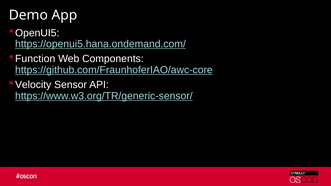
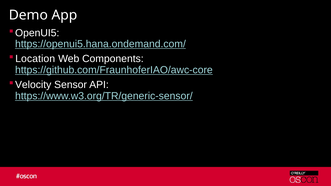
Function: Function -> Location
